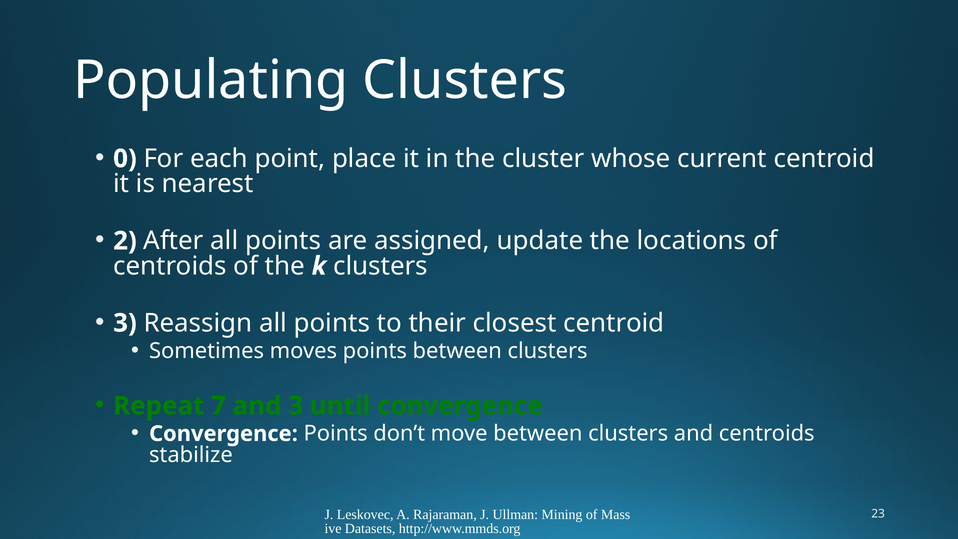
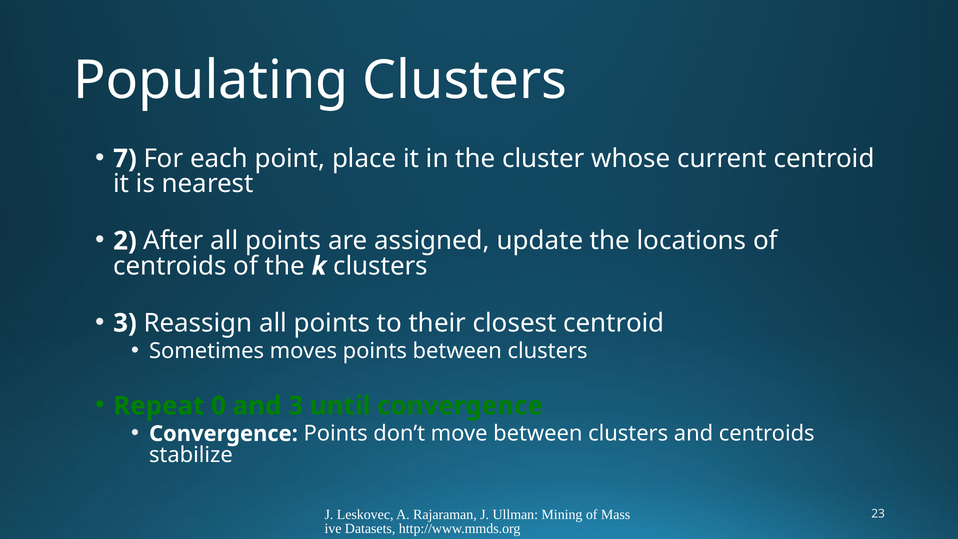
0: 0 -> 7
7: 7 -> 0
